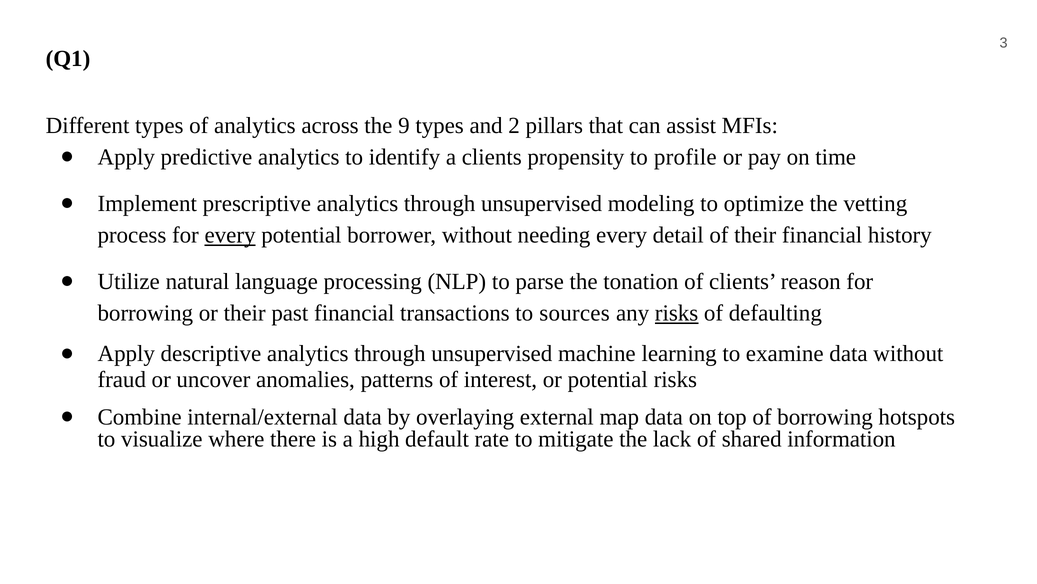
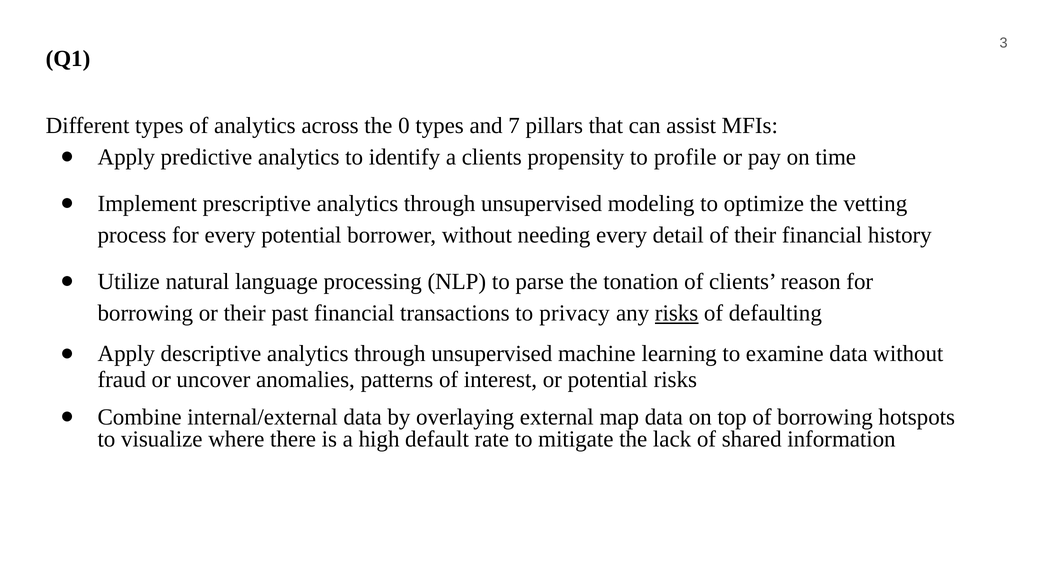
9: 9 -> 0
2: 2 -> 7
every at (230, 235) underline: present -> none
sources: sources -> privacy
